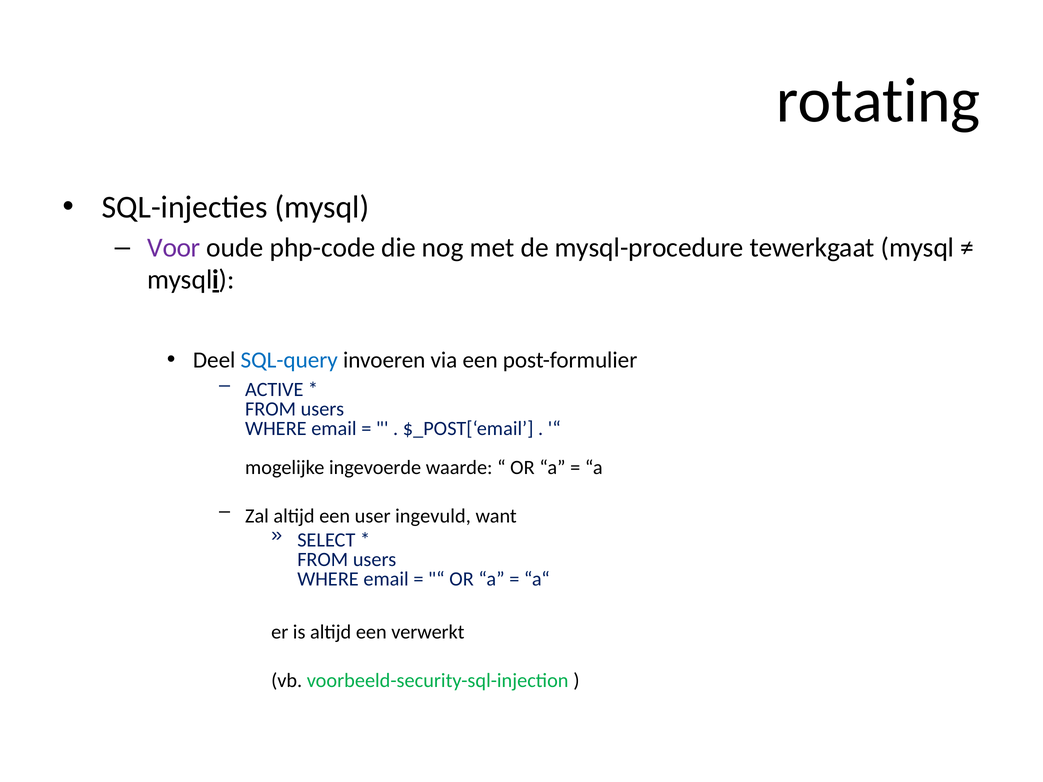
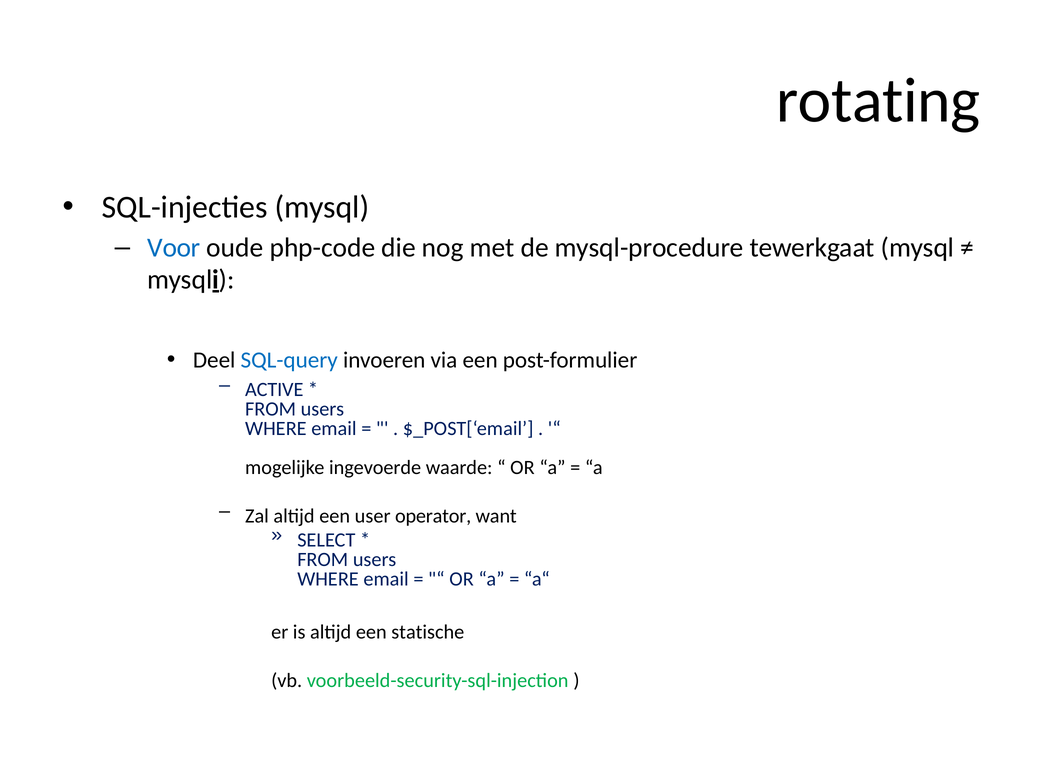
Voor colour: purple -> blue
ingevuld: ingevuld -> operator
verwerkt: verwerkt -> statische
